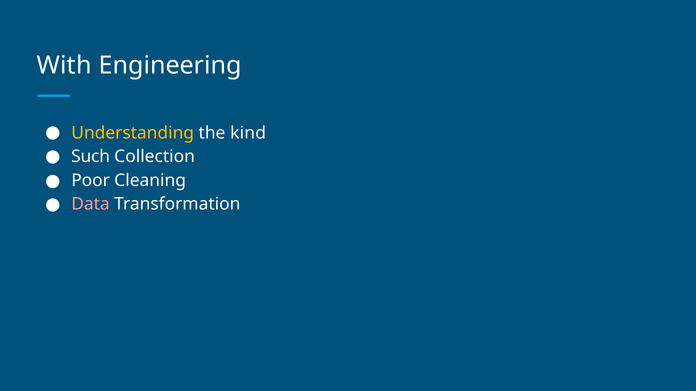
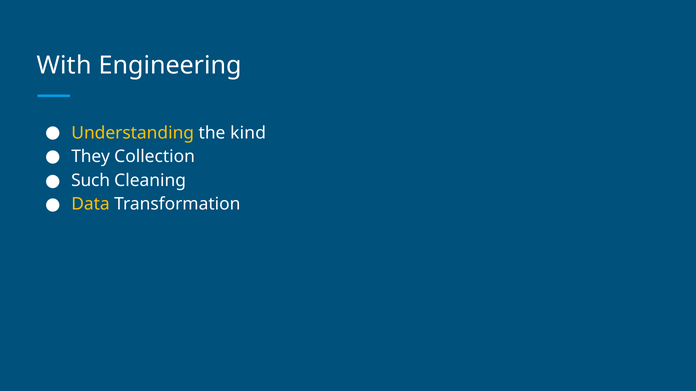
Such: Such -> They
Poor: Poor -> Such
Data colour: pink -> yellow
